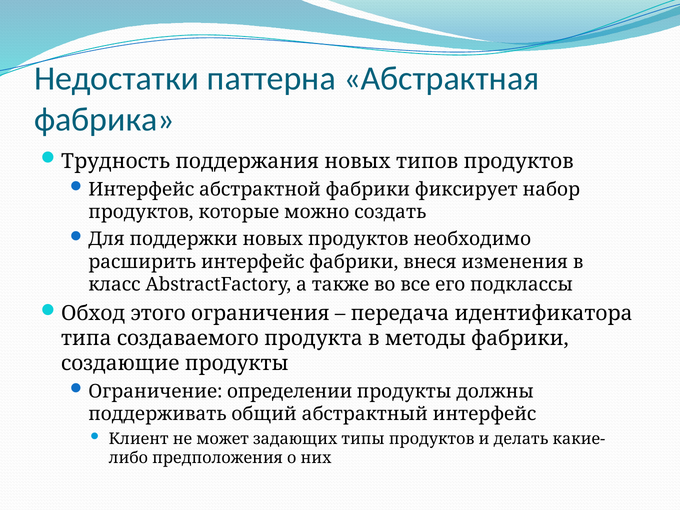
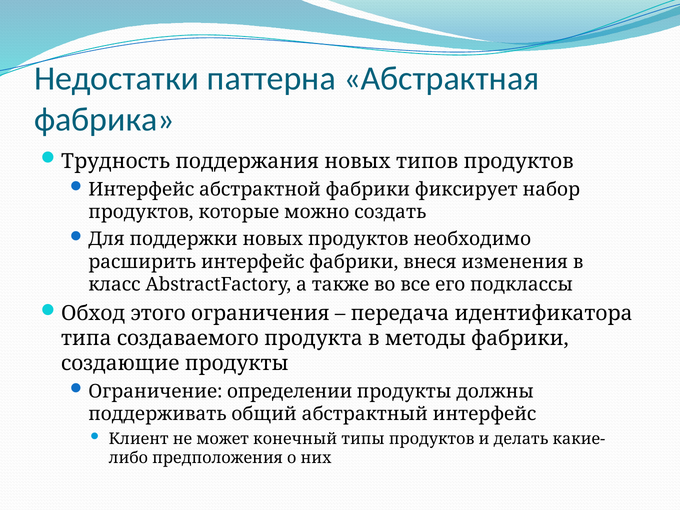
задающих: задающих -> конечный
